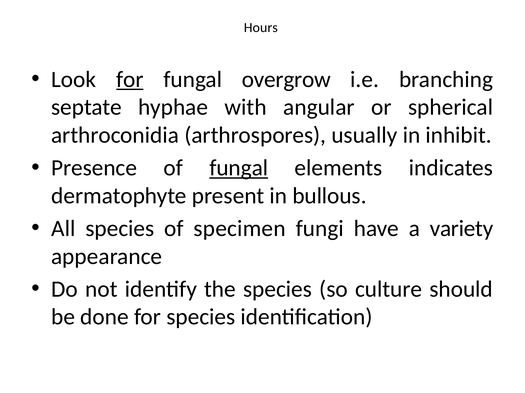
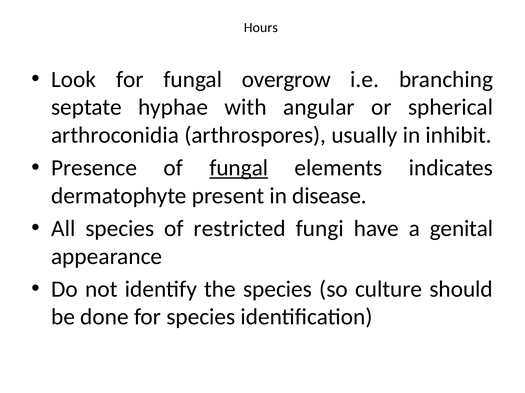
for at (130, 80) underline: present -> none
bullous: bullous -> disease
specimen: specimen -> restricted
variety: variety -> genital
